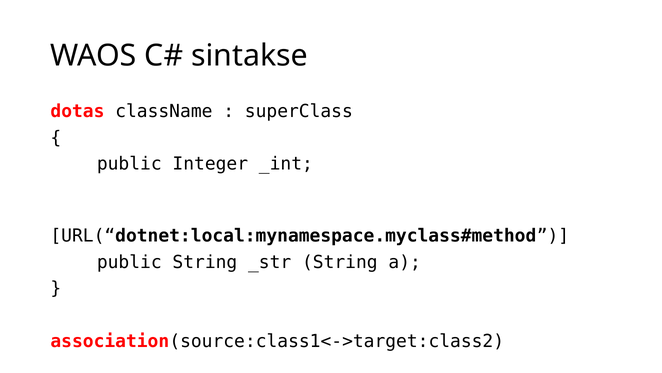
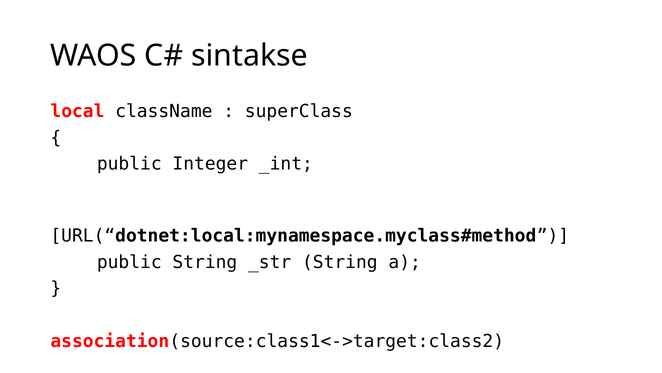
dotas: dotas -> local
